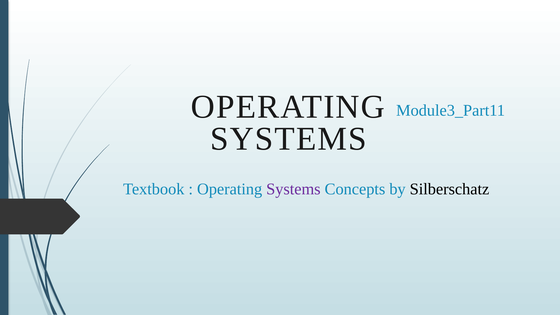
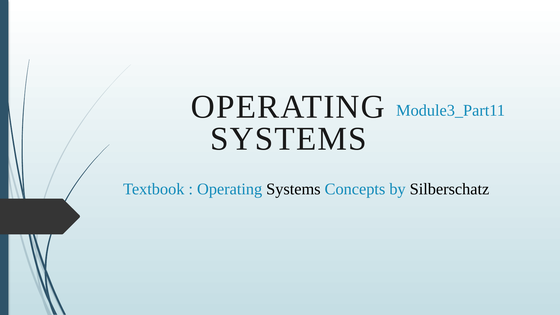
Systems at (293, 189) colour: purple -> black
